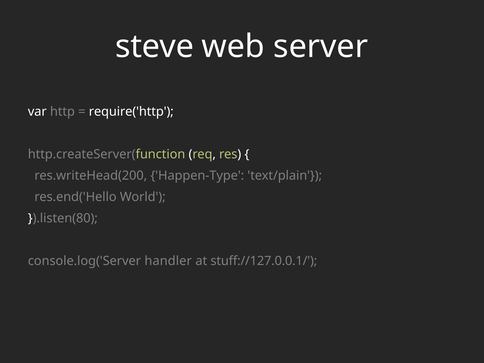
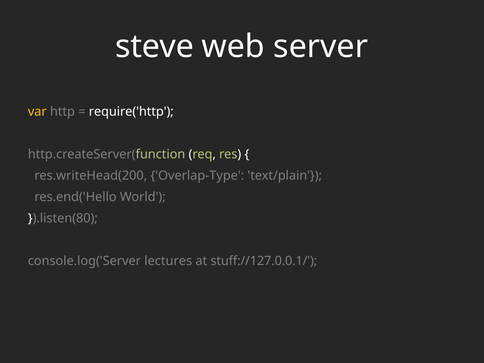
var colour: white -> yellow
Happen-Type: Happen-Type -> Overlap-Type
handler: handler -> lectures
